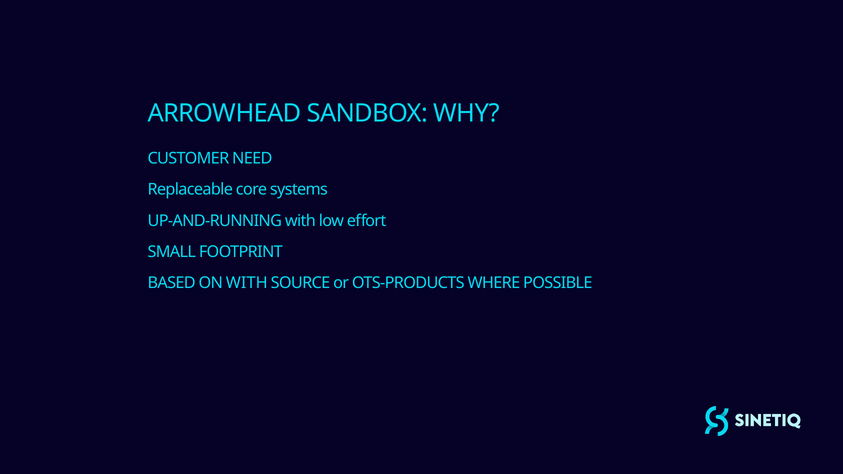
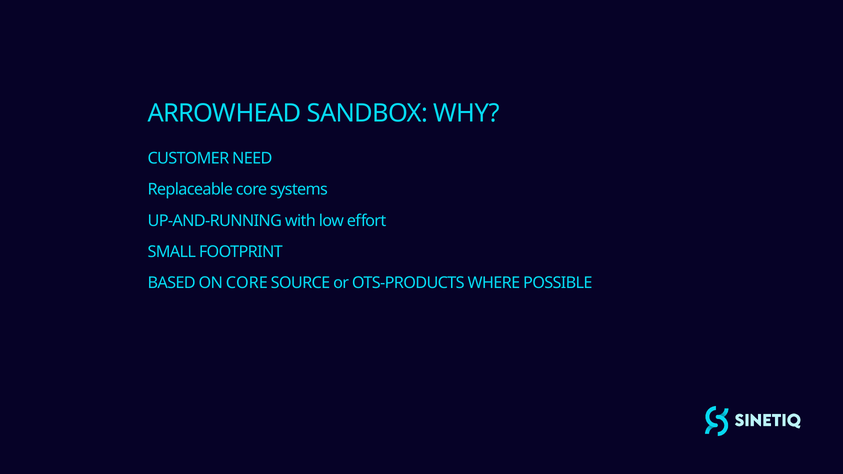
ON WITH: WITH -> CORE
